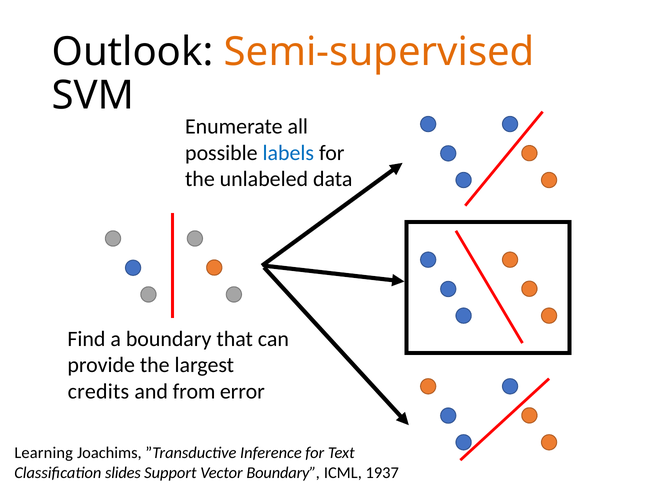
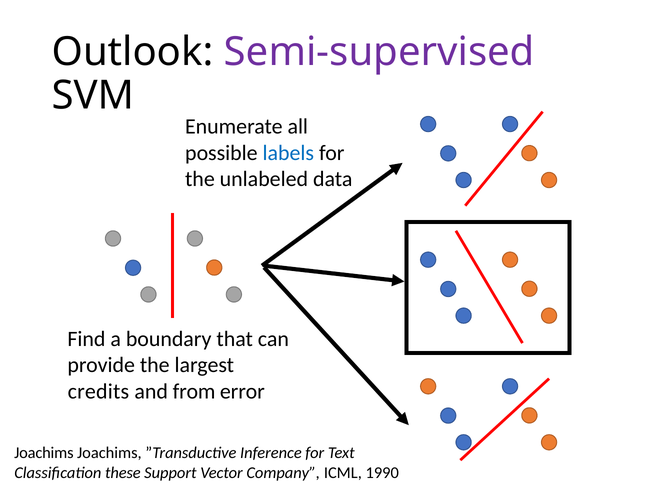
Semi-supervised colour: orange -> purple
Learning at (44, 453): Learning -> Joachims
slides: slides -> these
Vector Boundary: Boundary -> Company
1937: 1937 -> 1990
